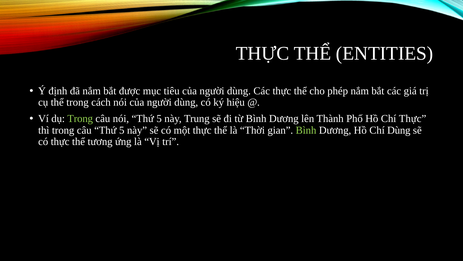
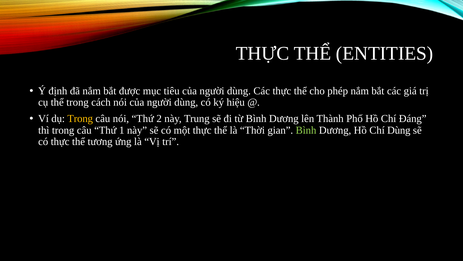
Trong at (80, 118) colour: light green -> yellow
nói Thứ 5: 5 -> 2
Chí Thực: Thực -> Đáng
câu Thứ 5: 5 -> 1
